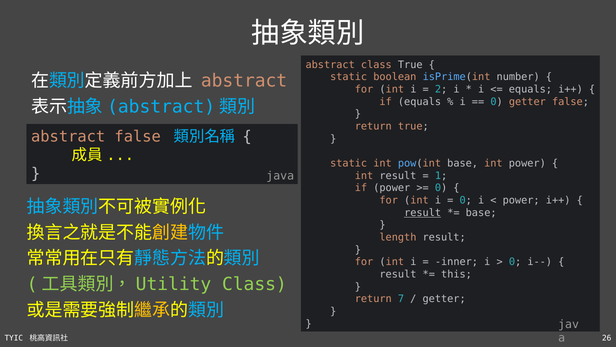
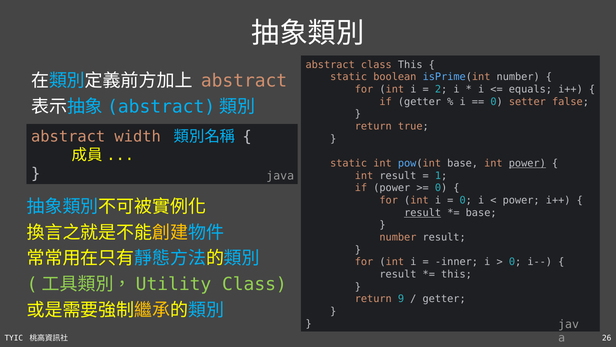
class True: True -> This
if equals: equals -> getter
0 getter: getter -> setter
abstract false: false -> width
power at (527, 163) underline: none -> present
length at (398, 237): length -> number
7: 7 -> 9
